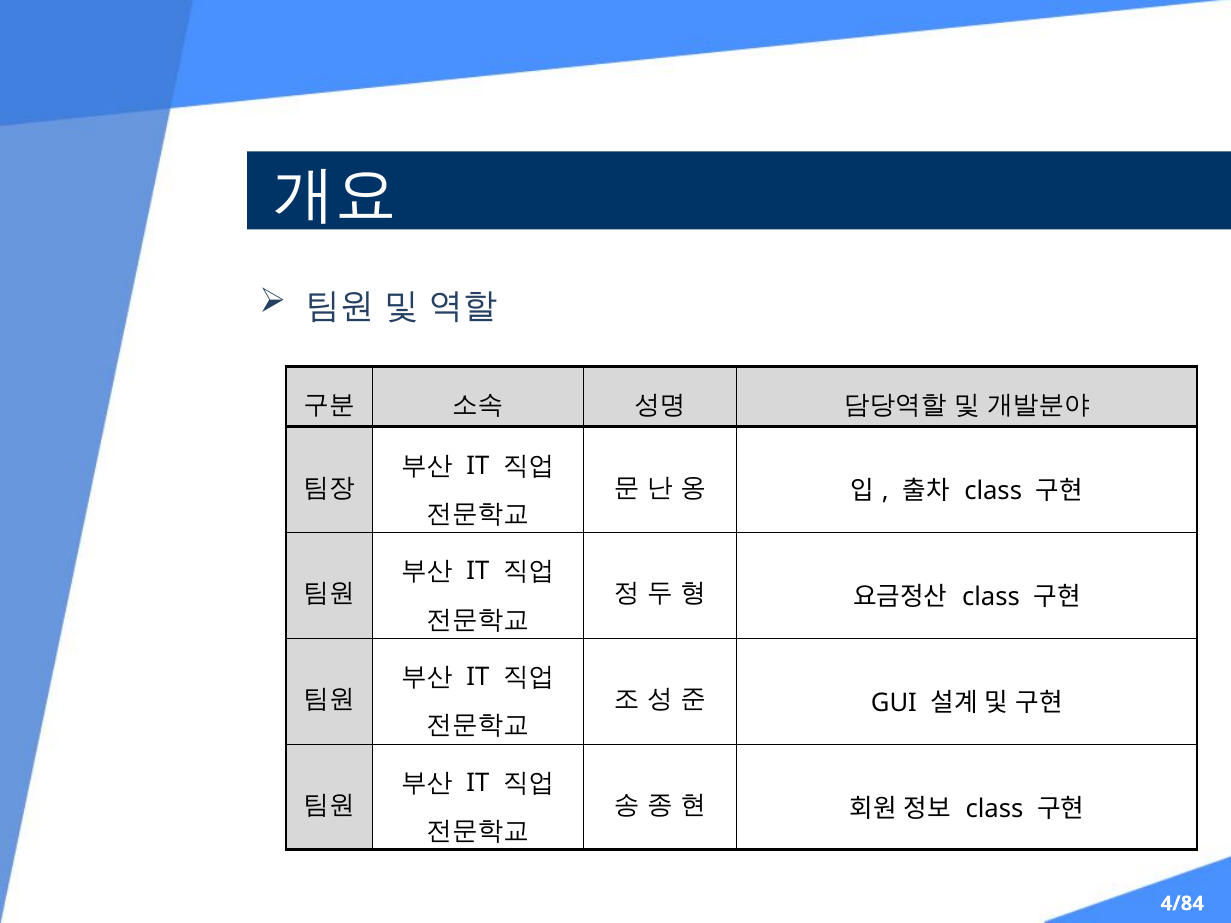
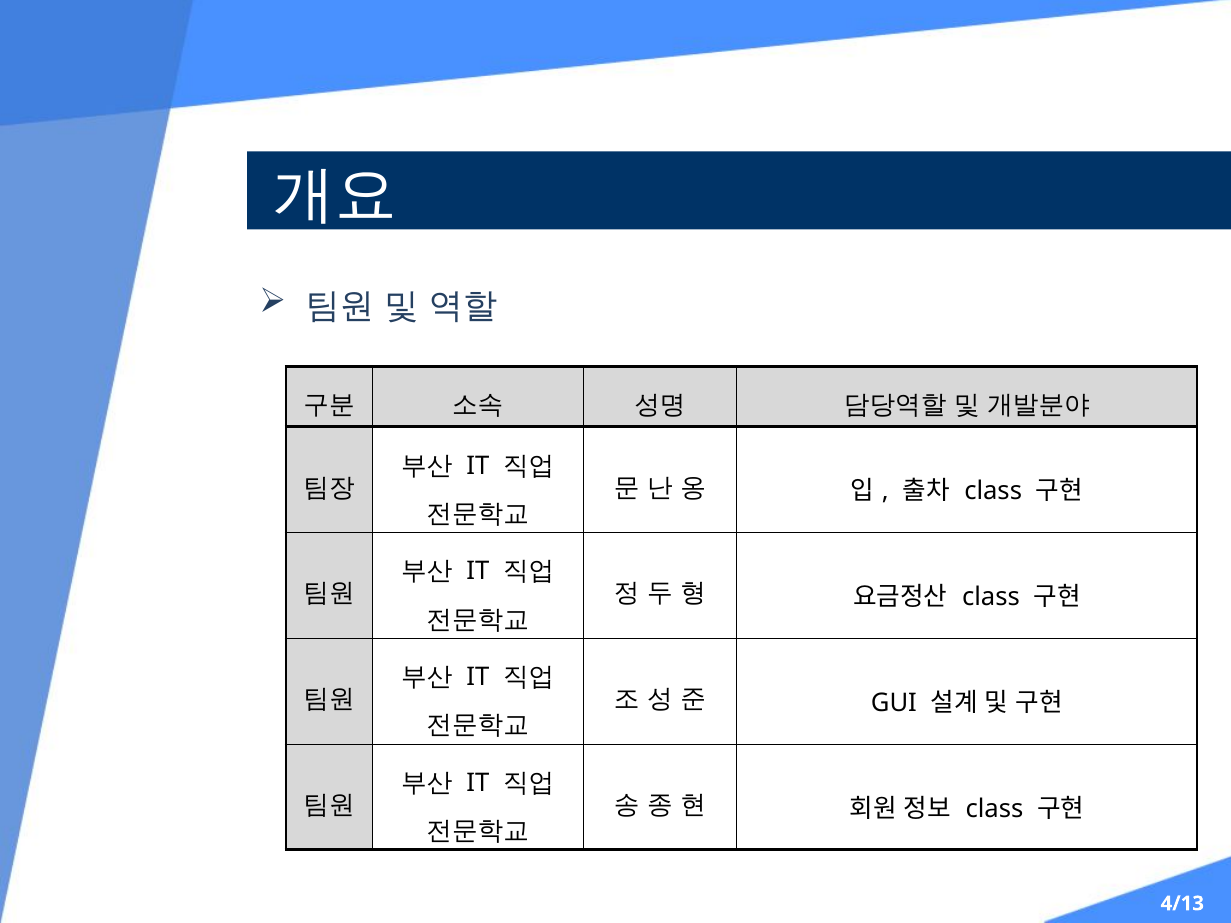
4/84: 4/84 -> 4/13
